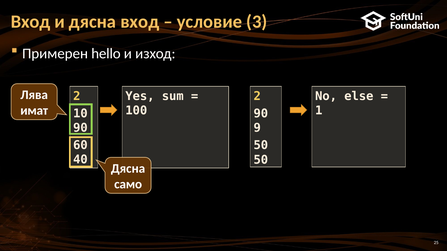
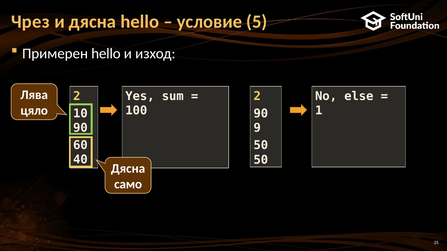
Вход at (31, 22): Вход -> Чрез
дясна вход: вход -> hello
3: 3 -> 5
имат: имат -> цяло
